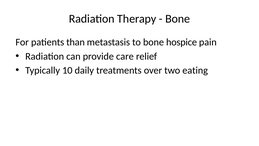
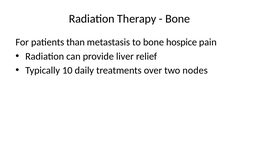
care: care -> liver
eating: eating -> nodes
